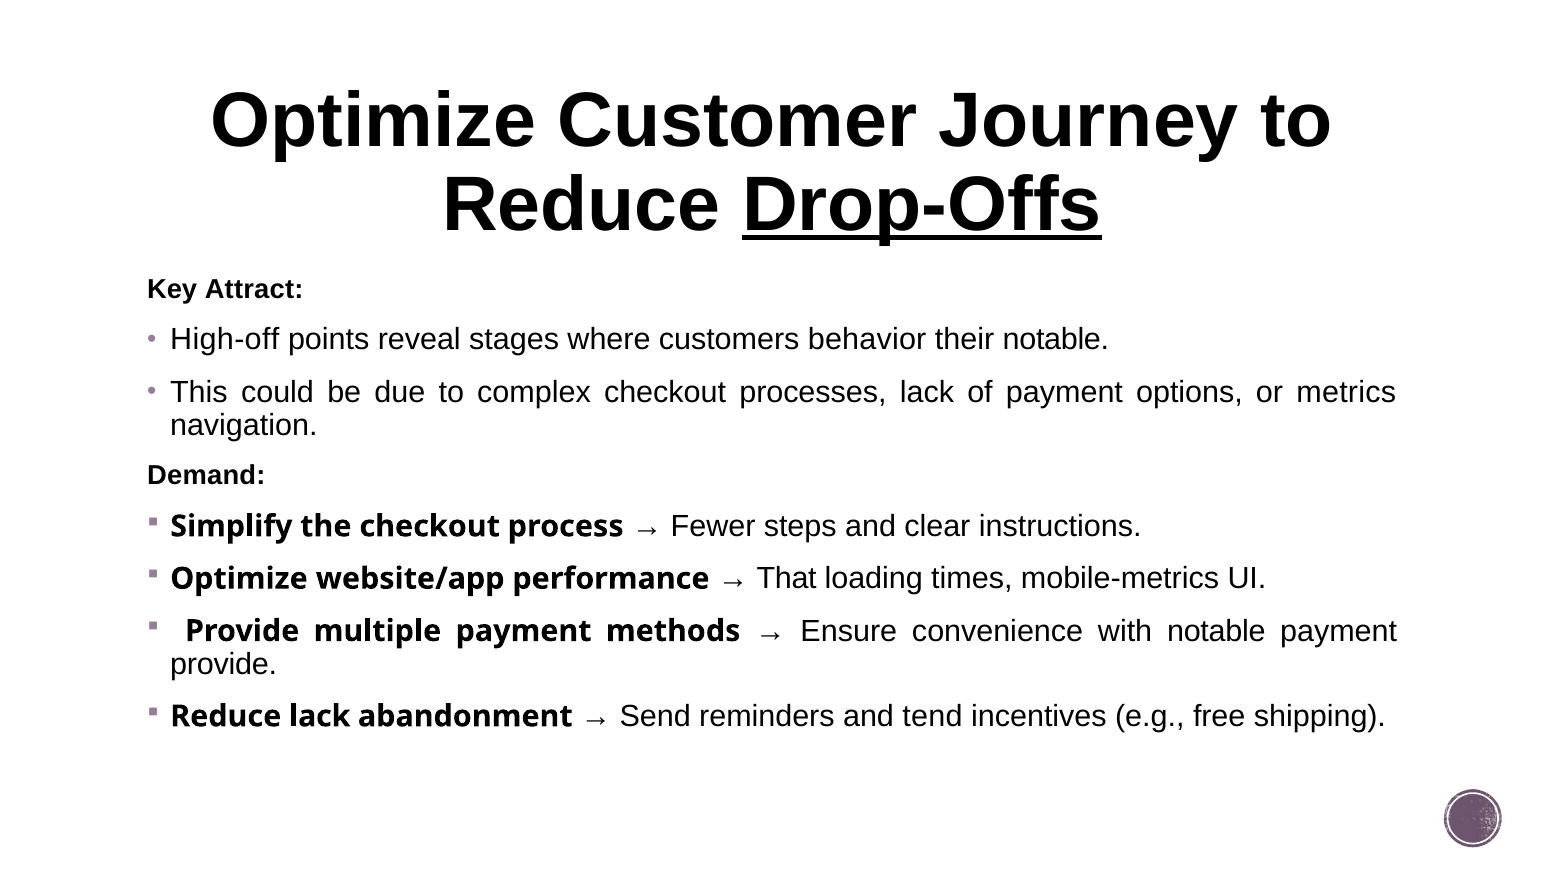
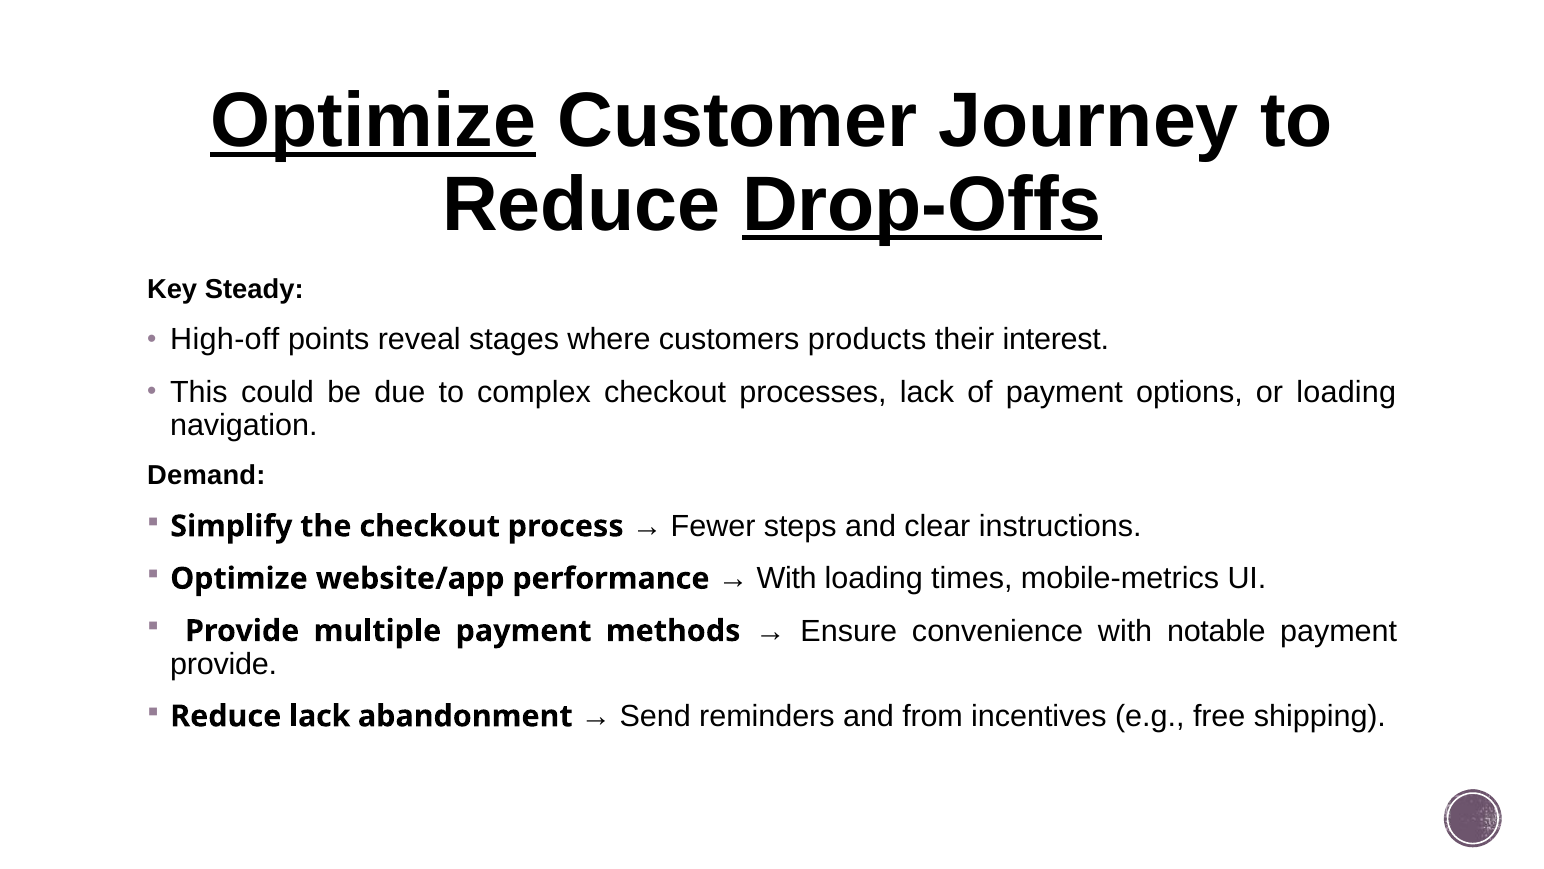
Optimize at (373, 121) underline: none -> present
Attract: Attract -> Steady
behavior: behavior -> products
their notable: notable -> interest
or metrics: metrics -> loading
That at (787, 578): That -> With
tend: tend -> from
